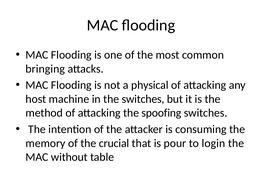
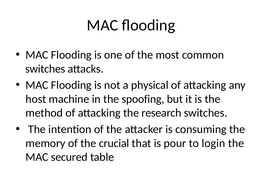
bringing at (45, 69): bringing -> switches
the switches: switches -> spoofing
spoofing: spoofing -> research
without: without -> secured
